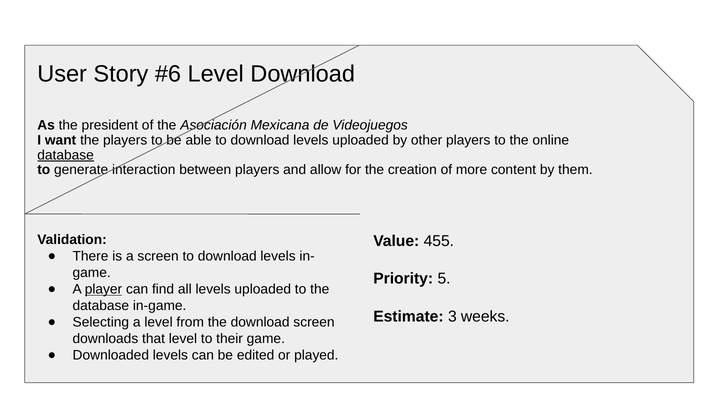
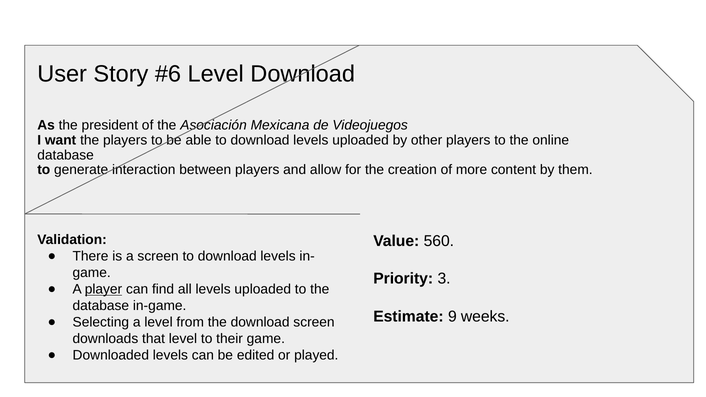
database at (66, 155) underline: present -> none
455: 455 -> 560
5: 5 -> 3
3: 3 -> 9
